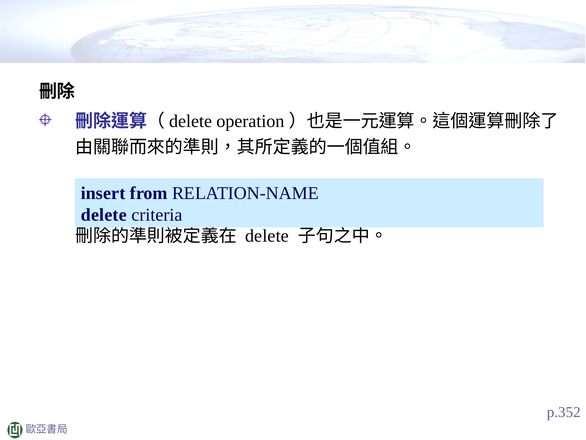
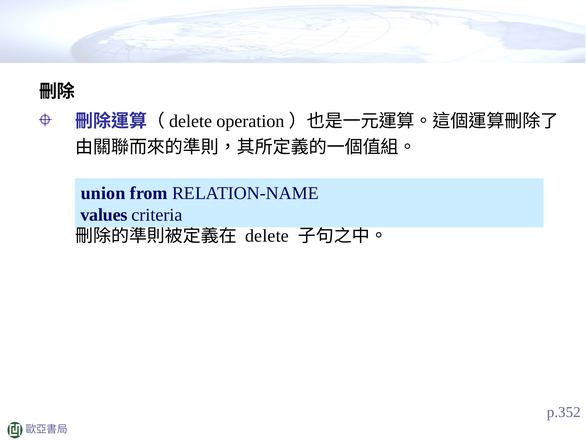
insert: insert -> union
delete at (104, 215): delete -> values
